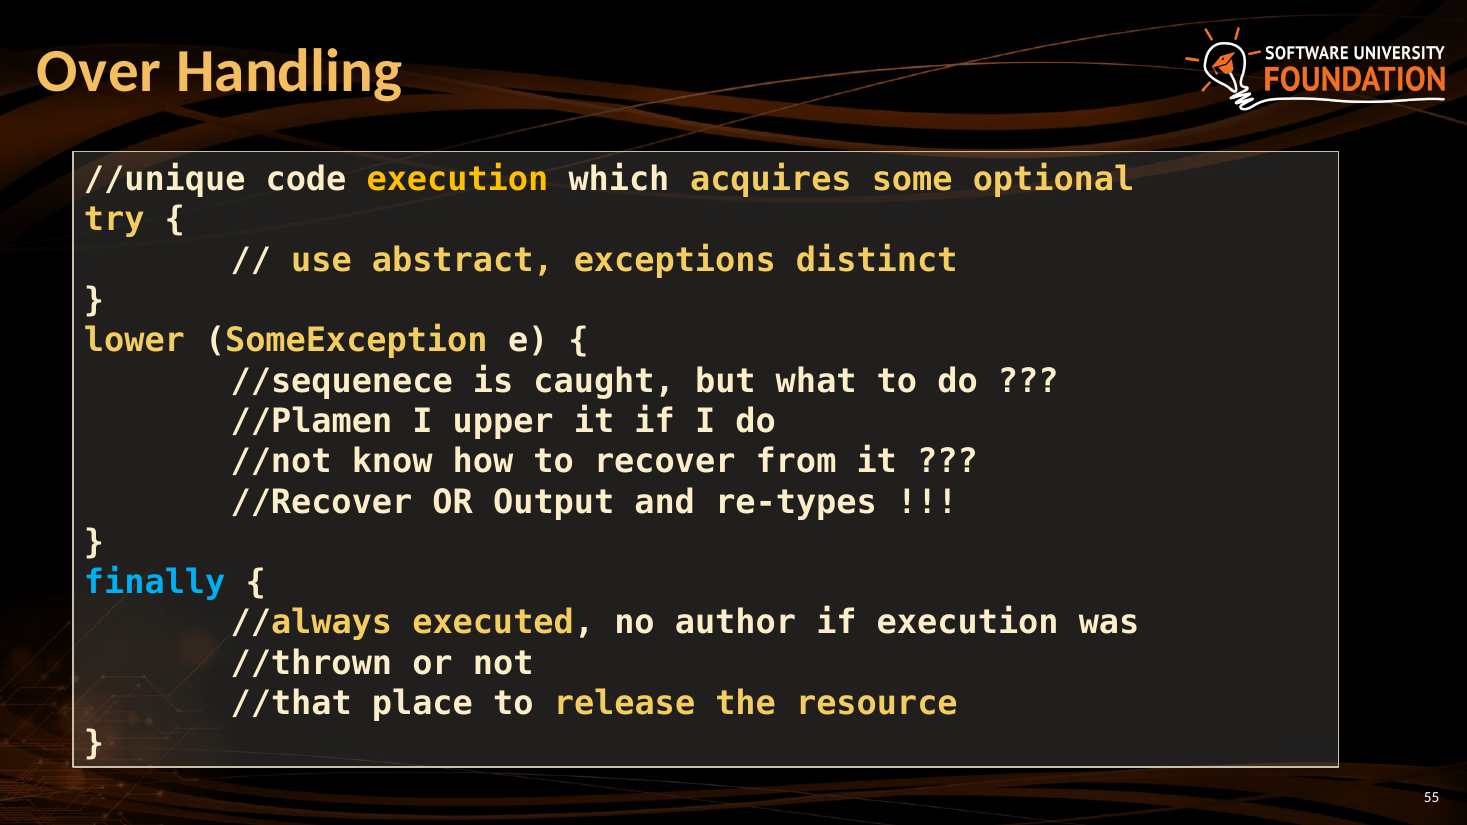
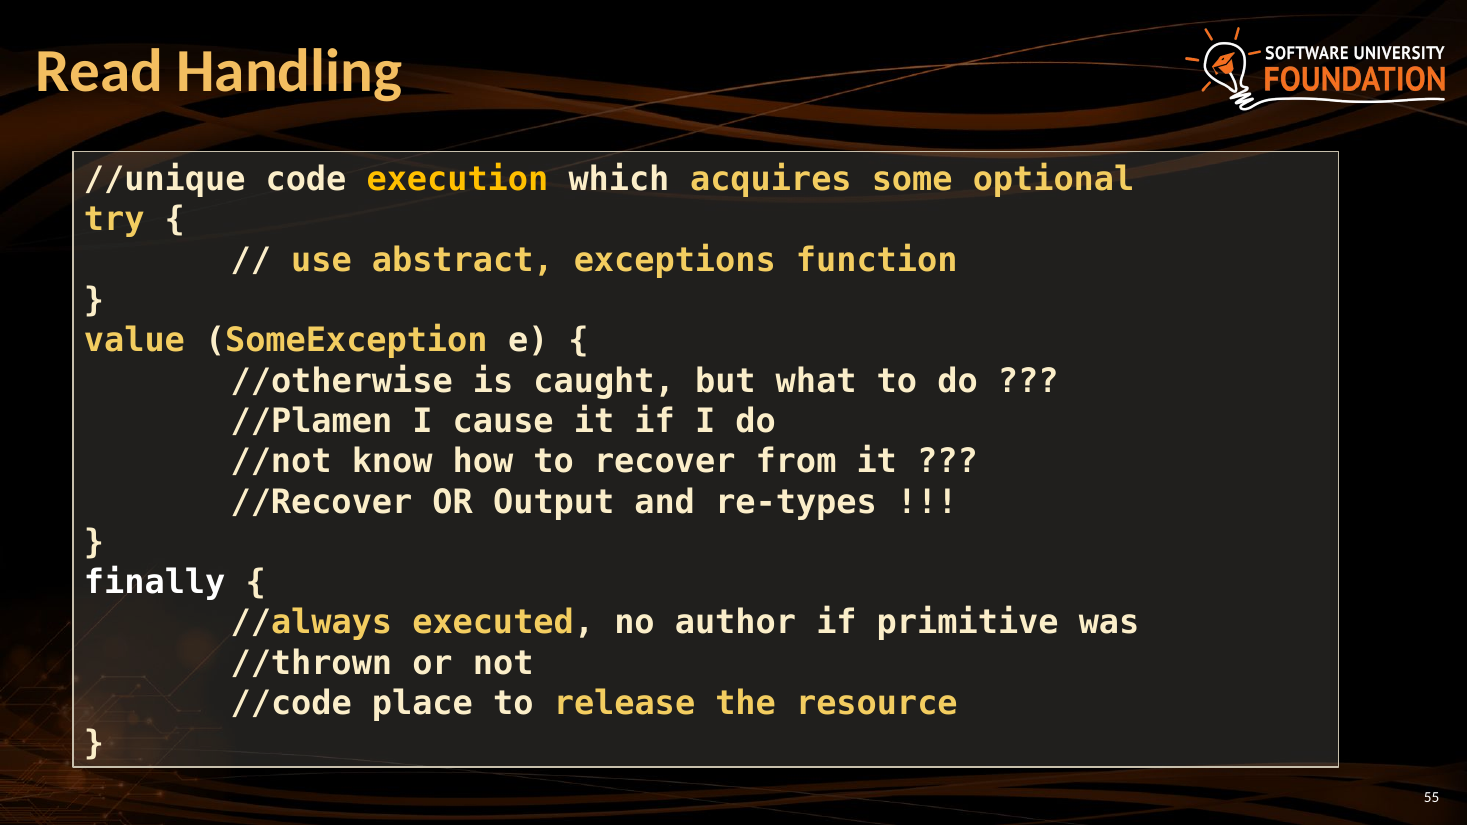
Over: Over -> Read
distinct: distinct -> function
lower: lower -> value
//sequenece: //sequenece -> //otherwise
upper: upper -> cause
finally colour: light blue -> white
if execution: execution -> primitive
//that: //that -> //code
